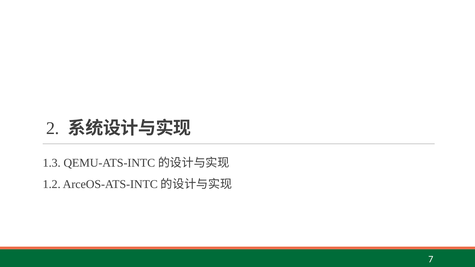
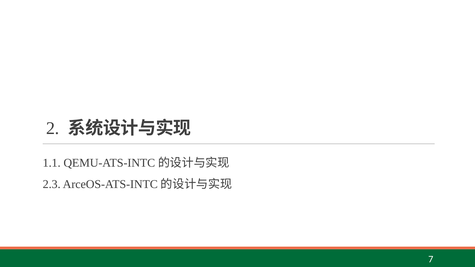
1.3: 1.3 -> 1.1
1.2: 1.2 -> 2.3
